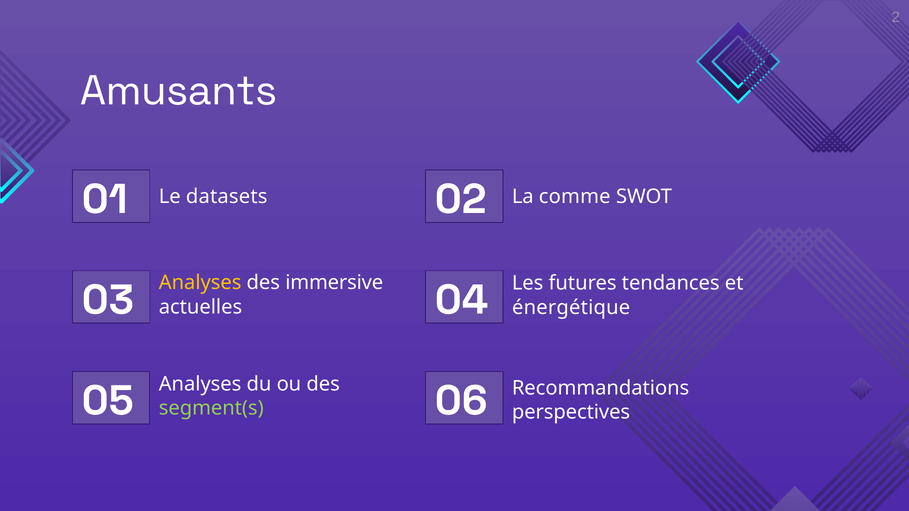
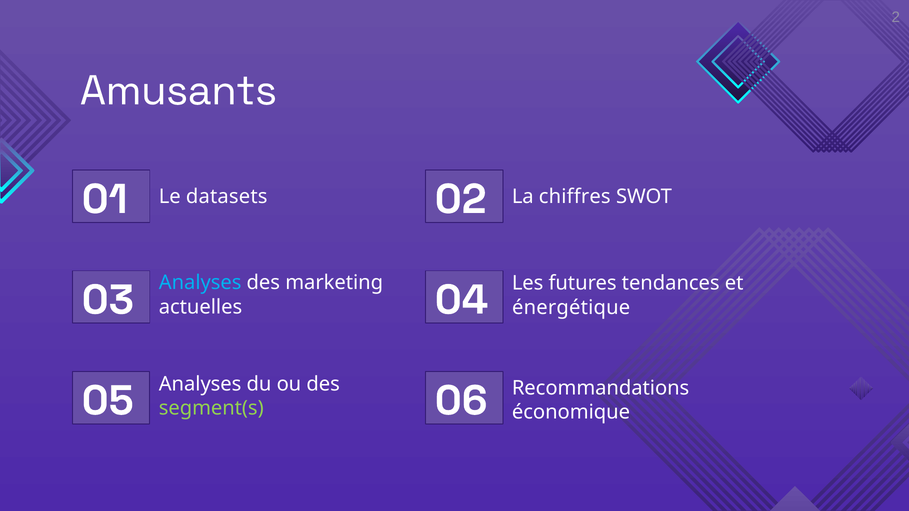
comme: comme -> chiffres
Analyses at (200, 283) colour: yellow -> light blue
immersive: immersive -> marketing
perspectives: perspectives -> économique
